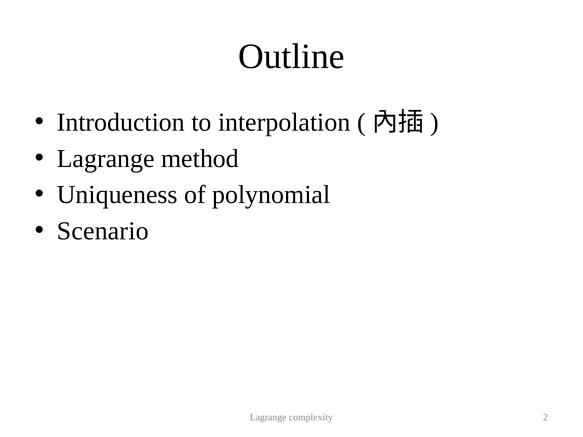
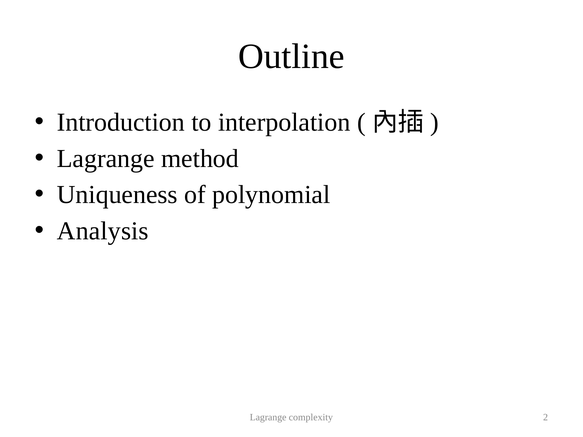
Scenario: Scenario -> Analysis
